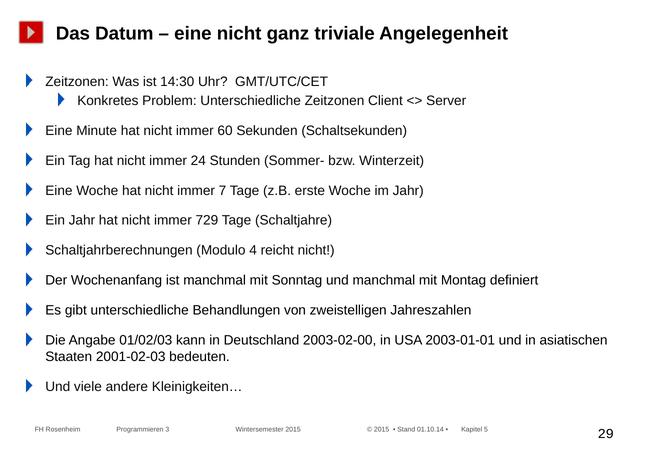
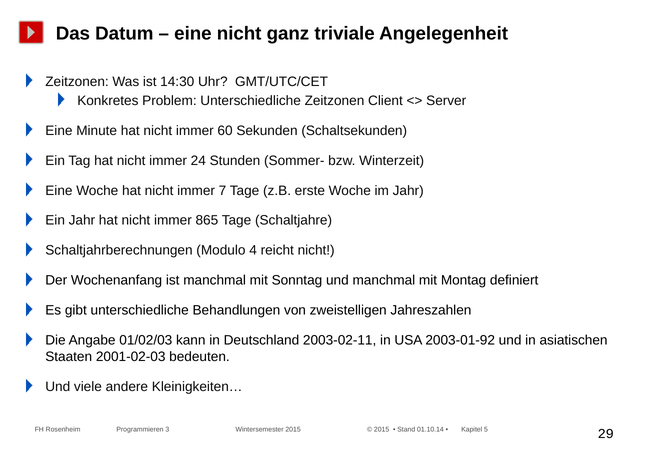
729: 729 -> 865
2003-02-00: 2003-02-00 -> 2003-02-11
2003-01-01: 2003-01-01 -> 2003-01-92
